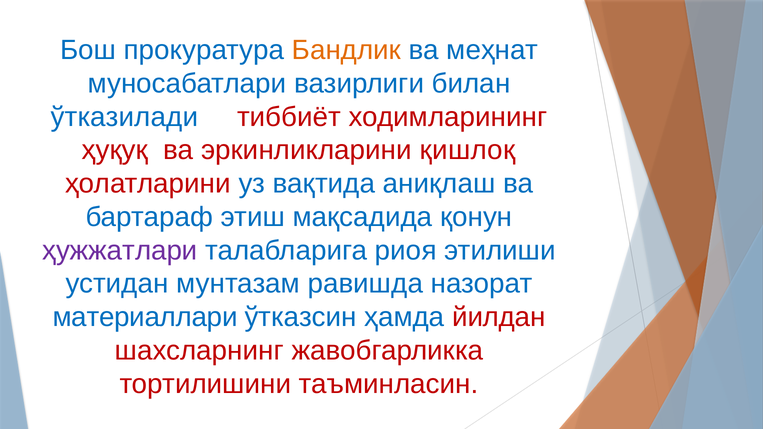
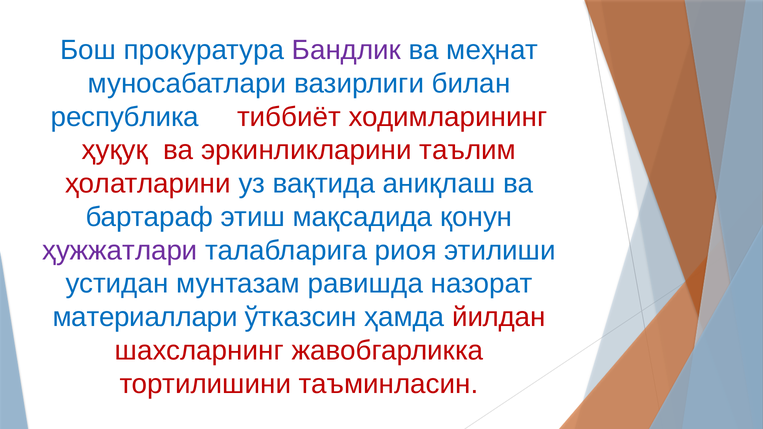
Бандлик colour: orange -> purple
ўтказилади: ўтказилади -> республика
қишлоқ: қишлоқ -> таълим
